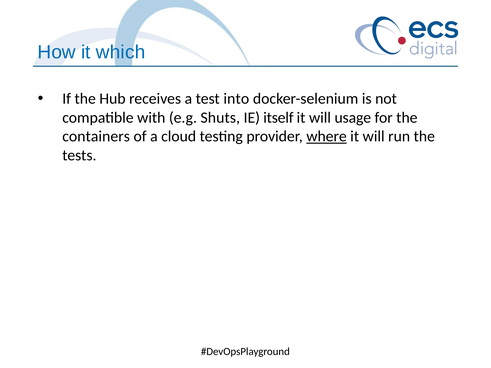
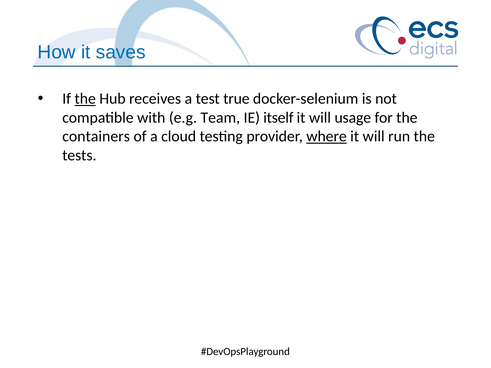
which: which -> saves
the at (85, 99) underline: none -> present
into: into -> true
Shuts: Shuts -> Team
